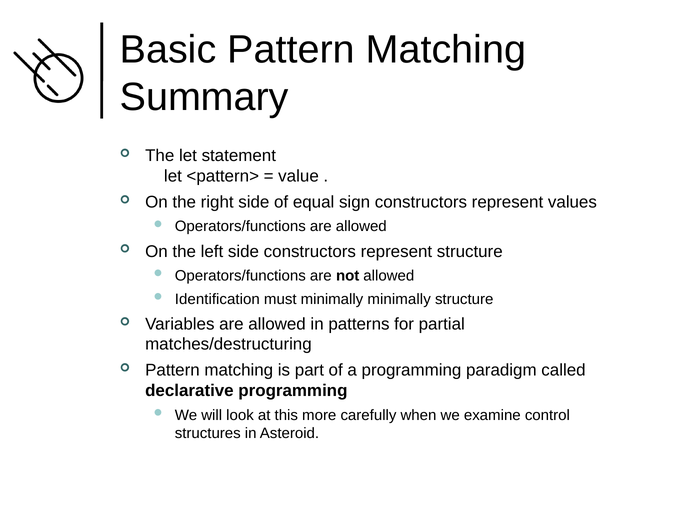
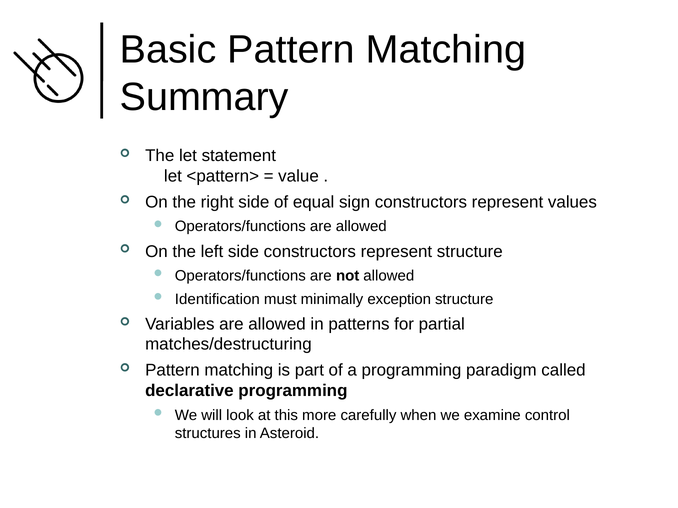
minimally minimally: minimally -> exception
